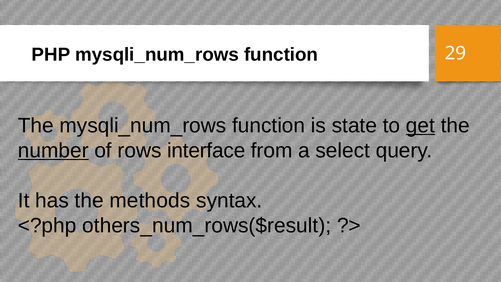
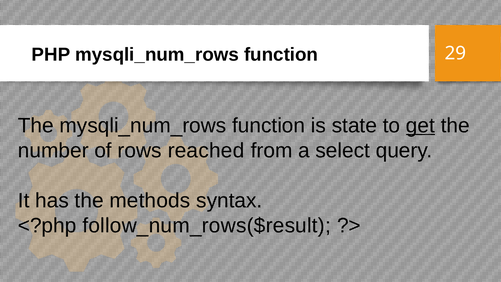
number underline: present -> none
interface: interface -> reached
others_num_rows($result: others_num_rows($result -> follow_num_rows($result
